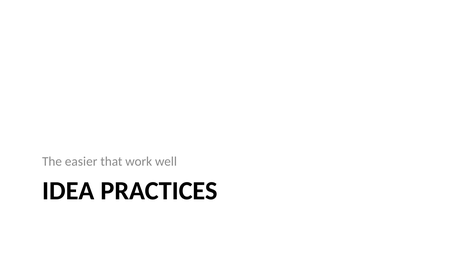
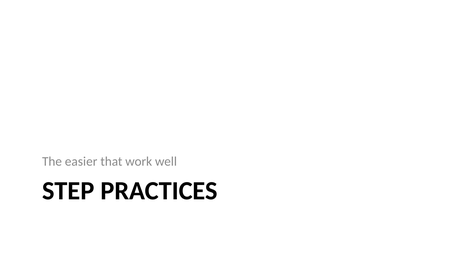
IDEA: IDEA -> STEP
